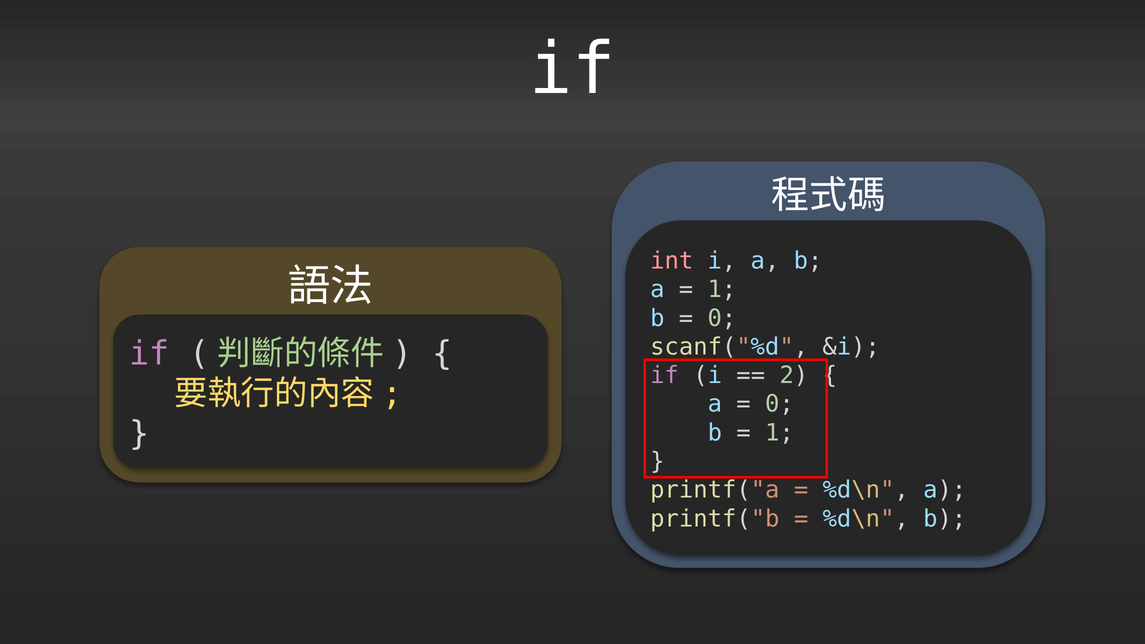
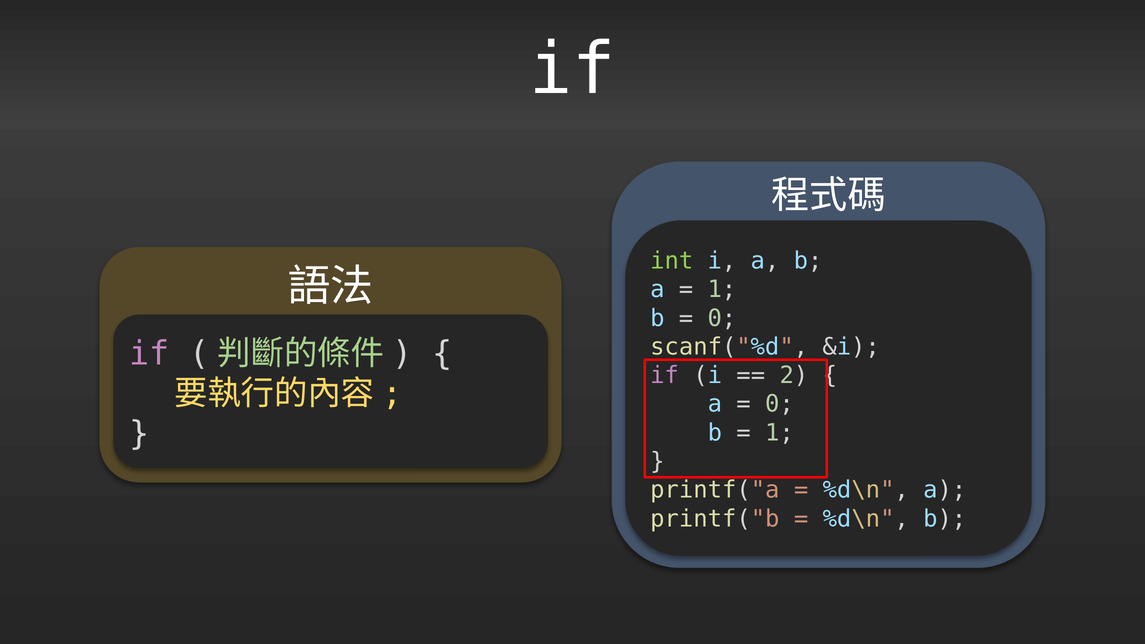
int colour: pink -> light green
